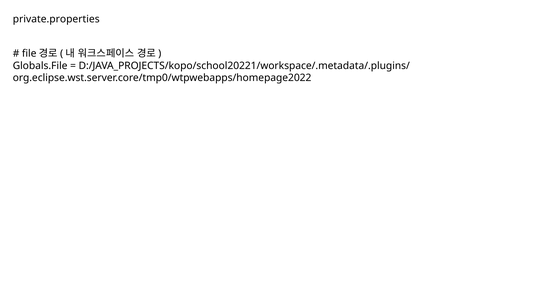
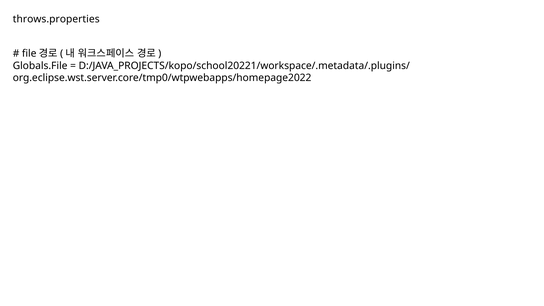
private.properties: private.properties -> throws.properties
